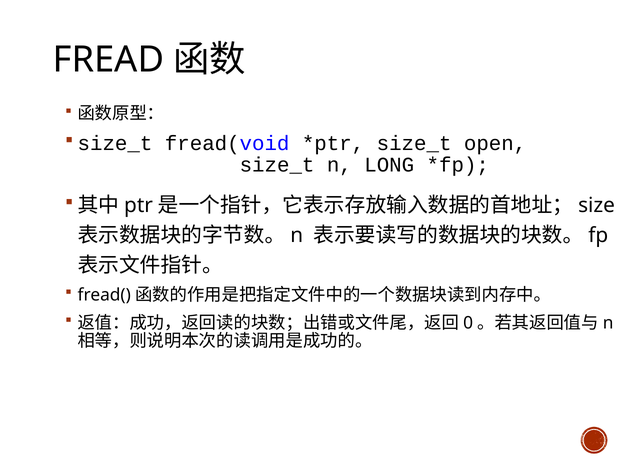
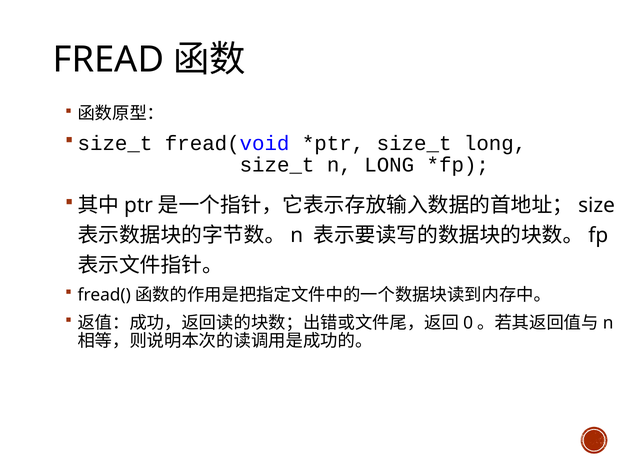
size_t open: open -> long
